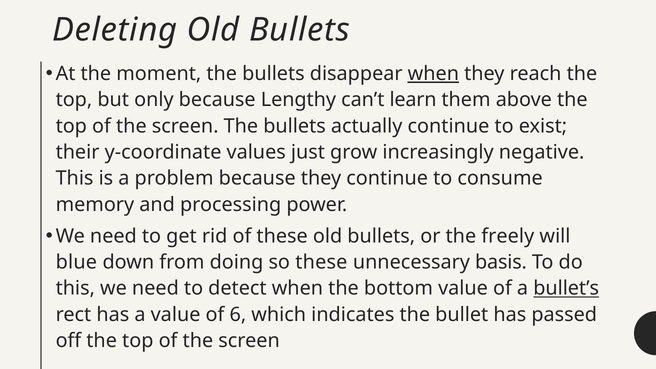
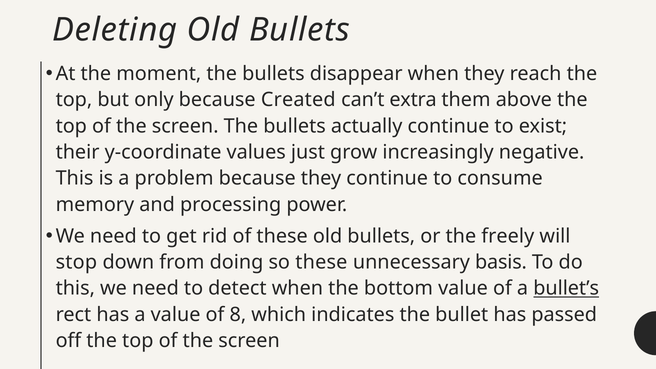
when at (433, 74) underline: present -> none
Lengthy: Lengthy -> Created
learn: learn -> extra
blue: blue -> stop
6: 6 -> 8
